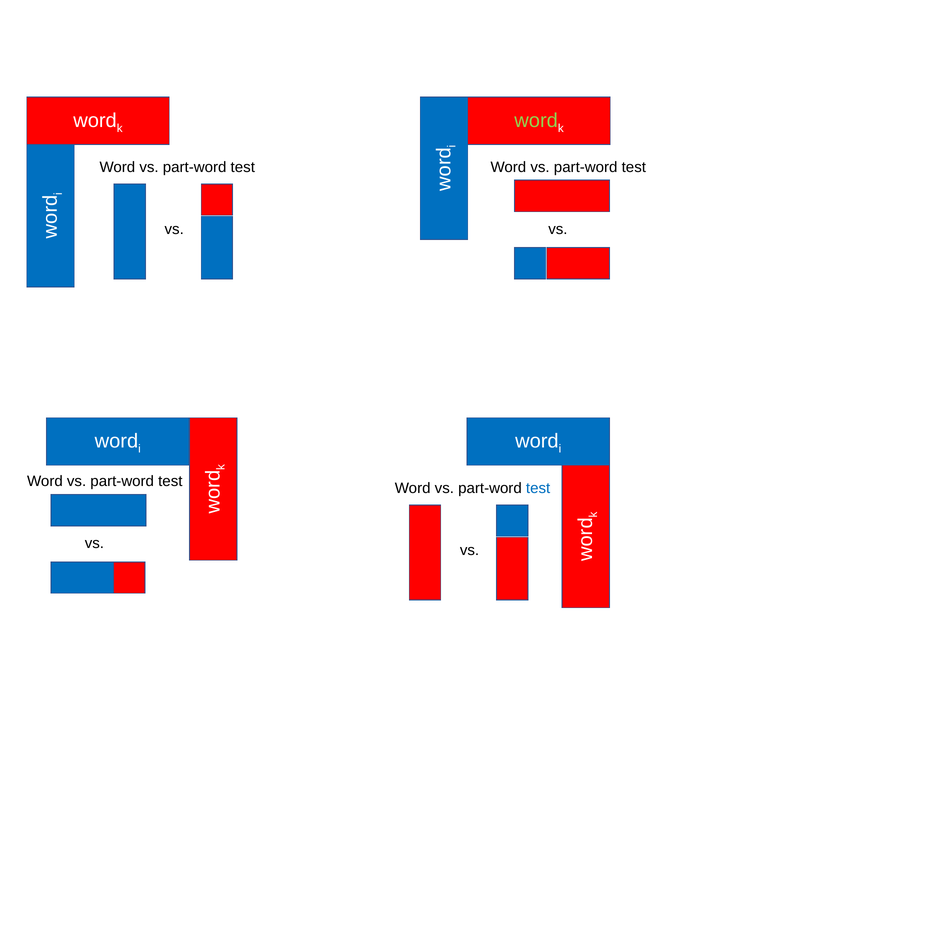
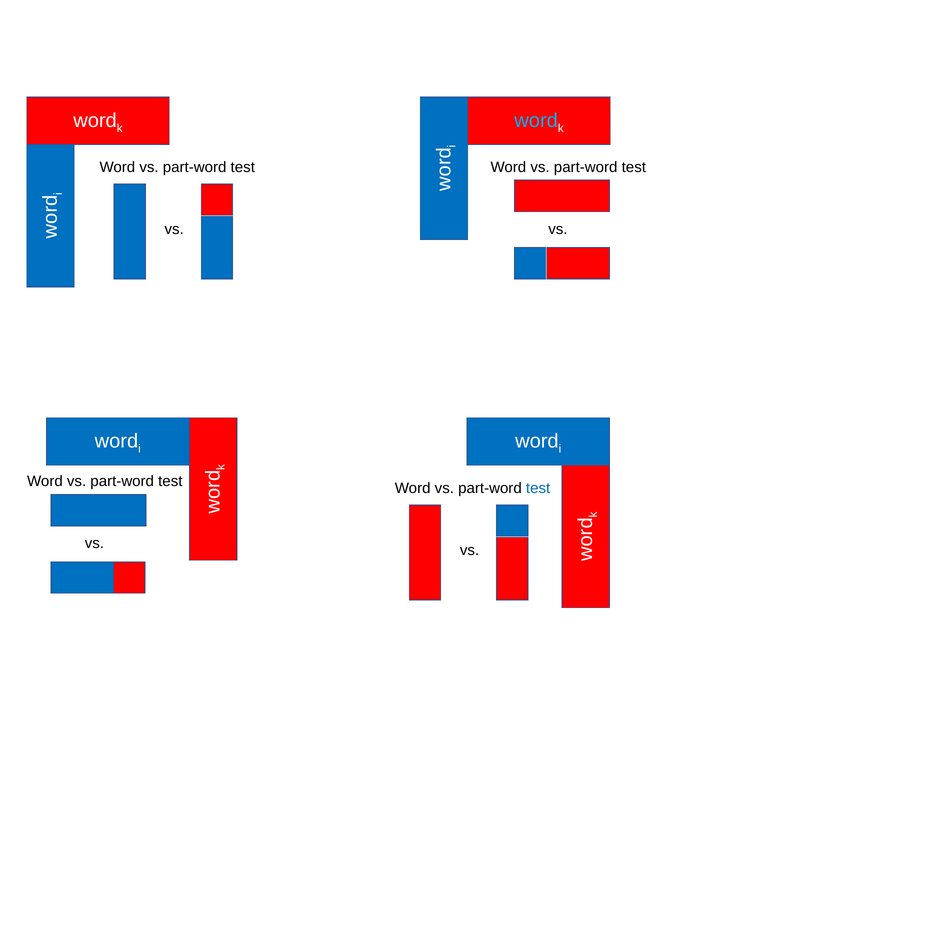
word at (536, 120) colour: light green -> light blue
